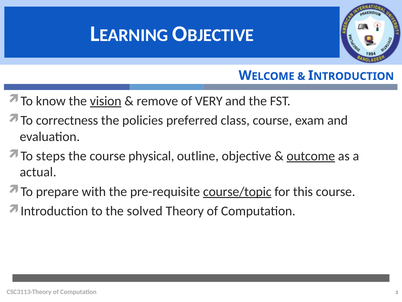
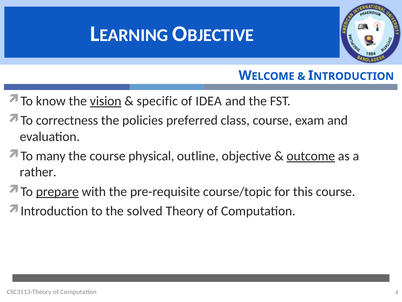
remove: remove -> specific
VERY: VERY -> IDEA
steps: steps -> many
actual: actual -> rather
prepare underline: none -> present
course/topic underline: present -> none
